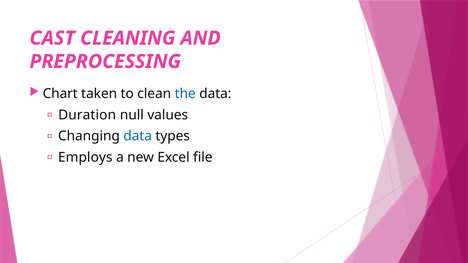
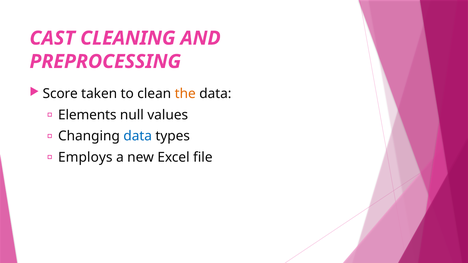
Chart: Chart -> Score
the colour: blue -> orange
Duration: Duration -> Elements
